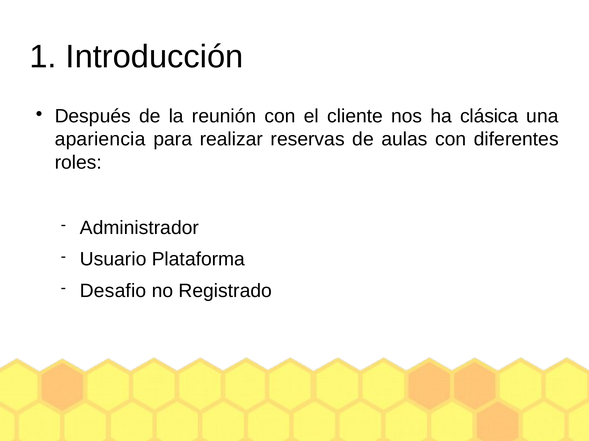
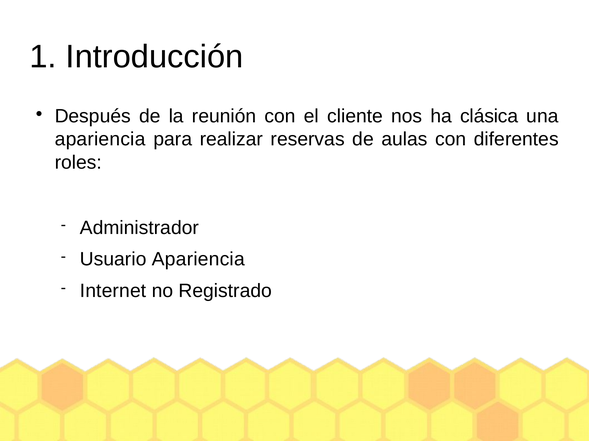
Usuario Plataforma: Plataforma -> Apariencia
Desafio: Desafio -> Internet
